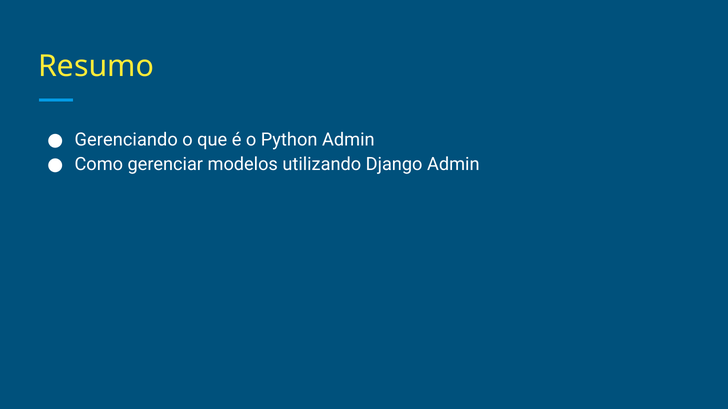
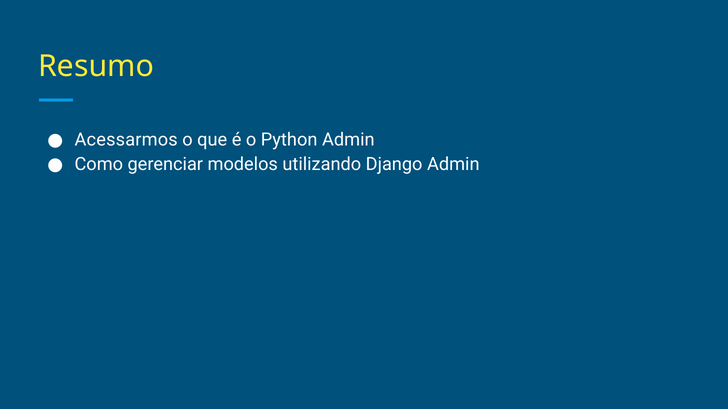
Gerenciando: Gerenciando -> Acessarmos
